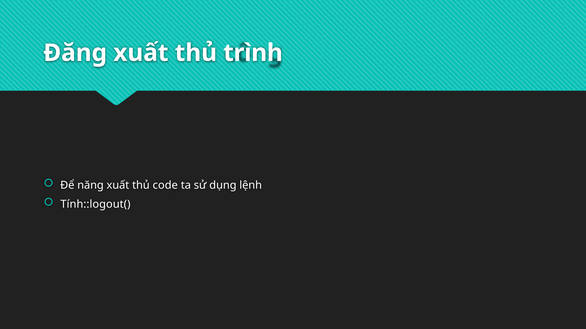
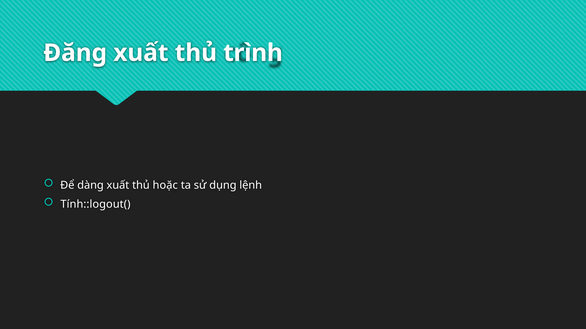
năng: năng -> dàng
code: code -> hoặc
